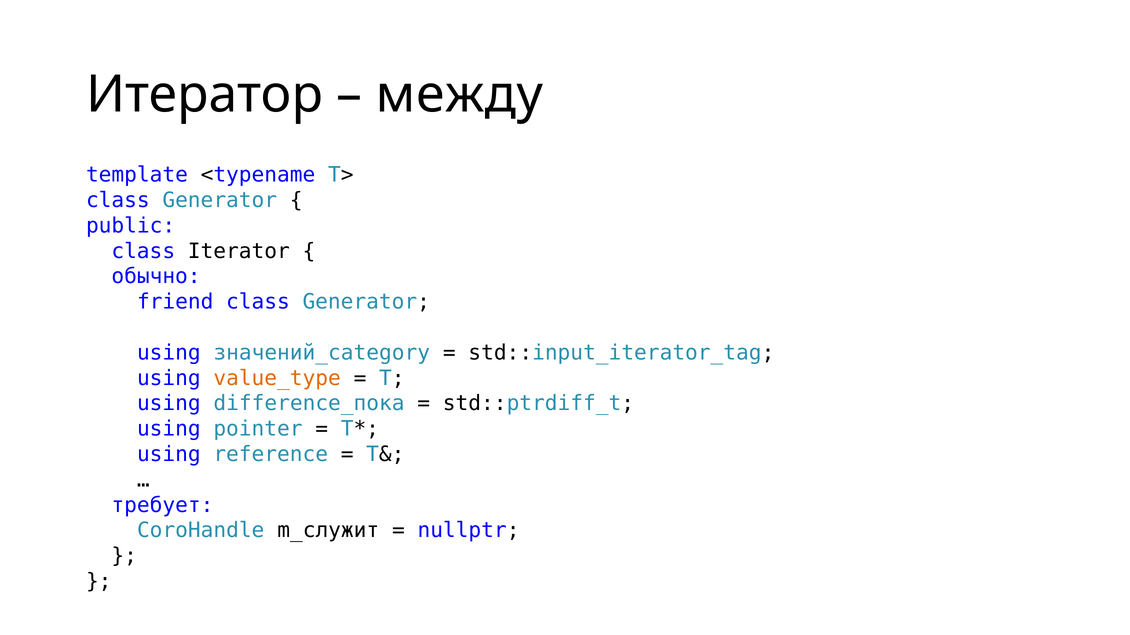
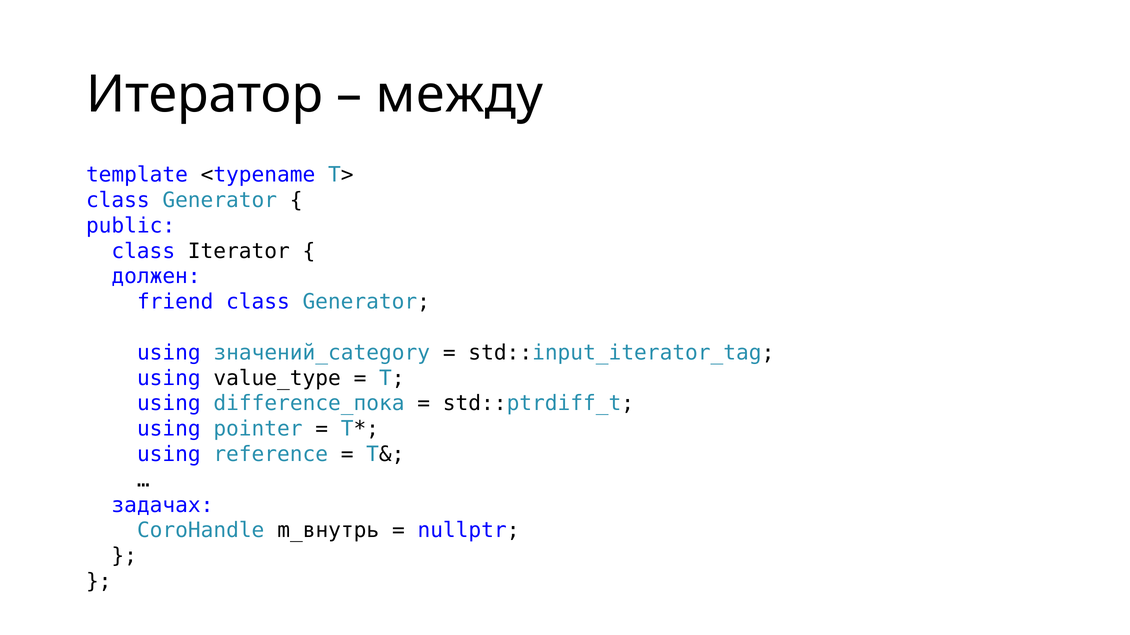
обычно: обычно -> должен
value_type colour: orange -> black
требует: требует -> задачах
m_служит: m_служит -> m_внутрь
